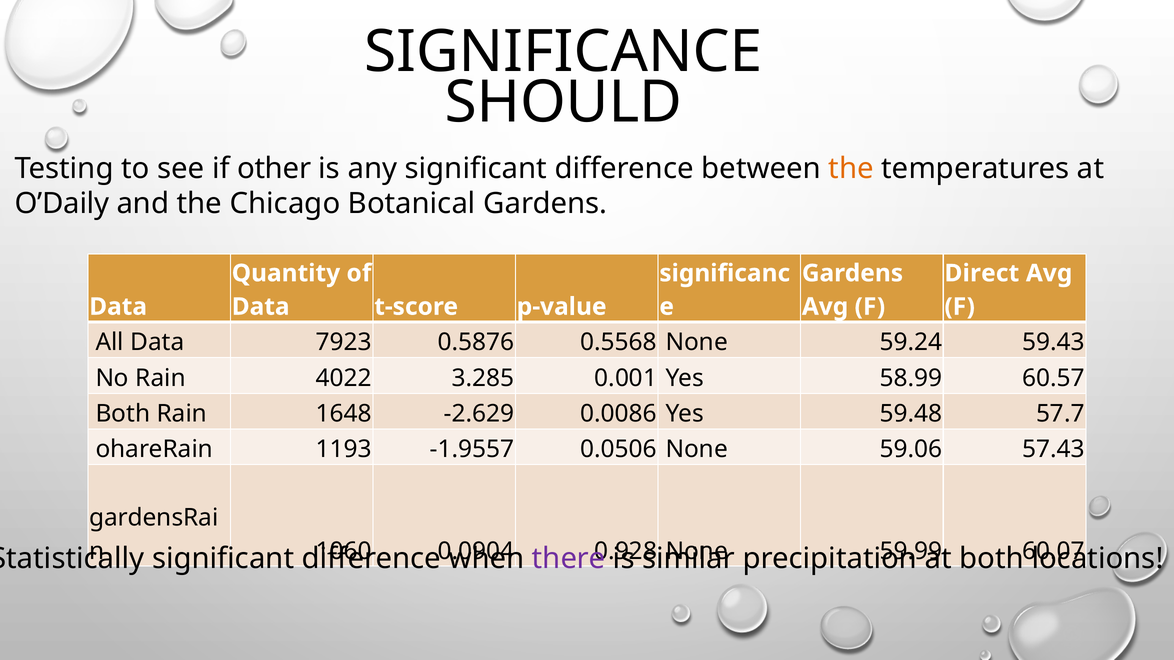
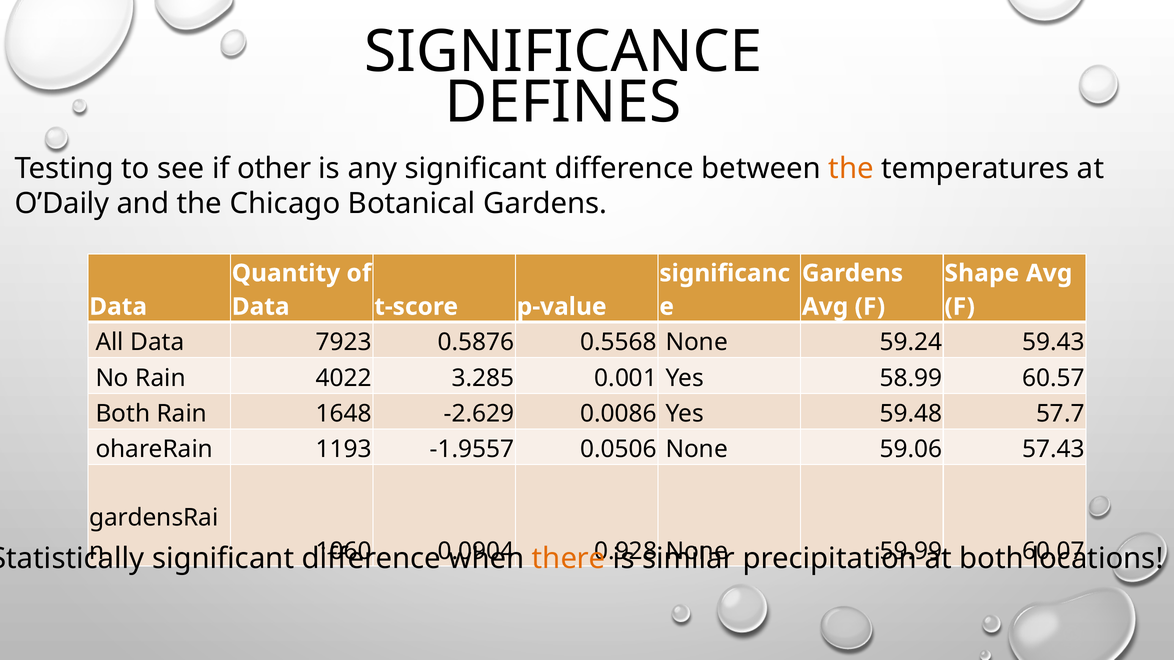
SHOULD: SHOULD -> DEFINES
Direct: Direct -> Shape
there colour: purple -> orange
